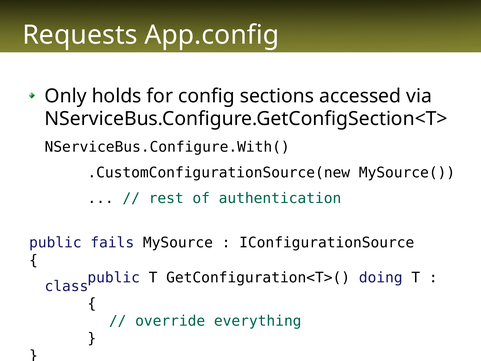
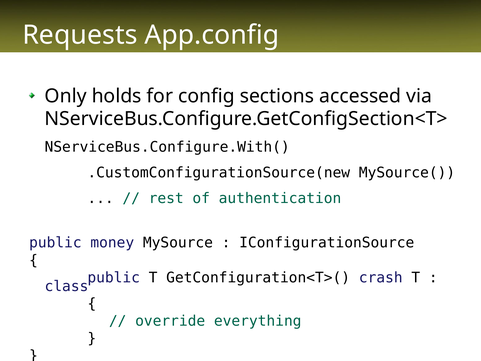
fails: fails -> money
doing: doing -> crash
